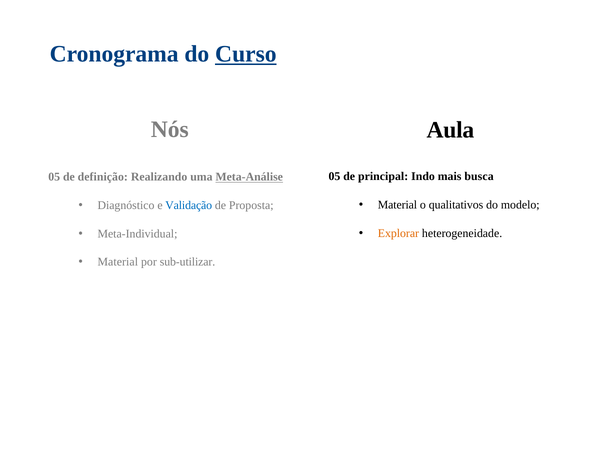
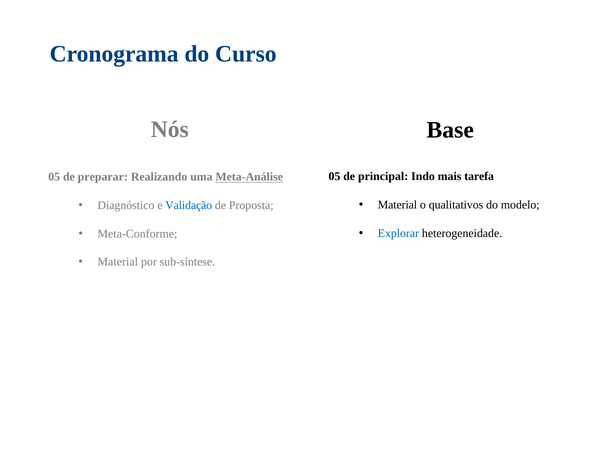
Curso underline: present -> none
Aula: Aula -> Base
busca: busca -> tarefa
definição: definição -> preparar
Explorar colour: orange -> blue
Meta-Individual: Meta-Individual -> Meta-Conforme
sub-utilizar: sub-utilizar -> sub-síntese
